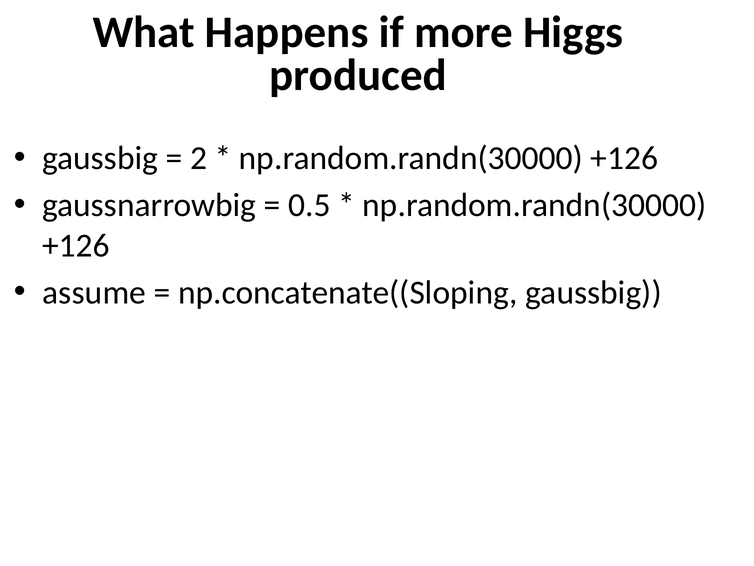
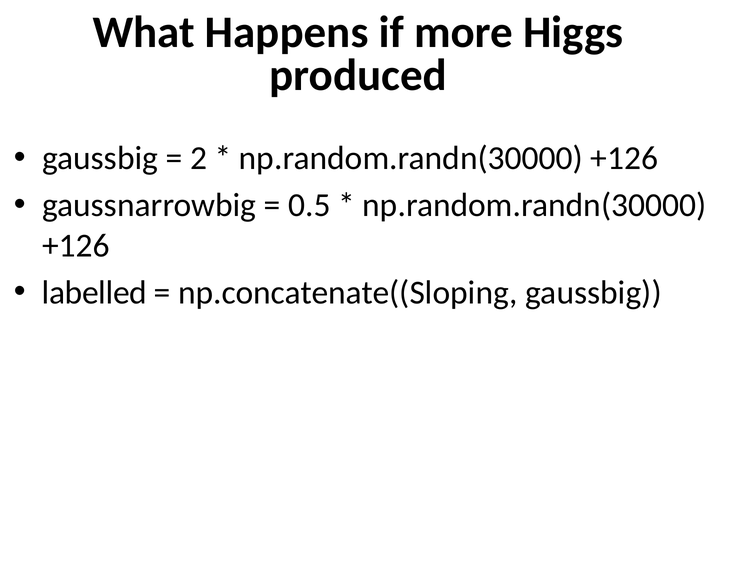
assume: assume -> labelled
